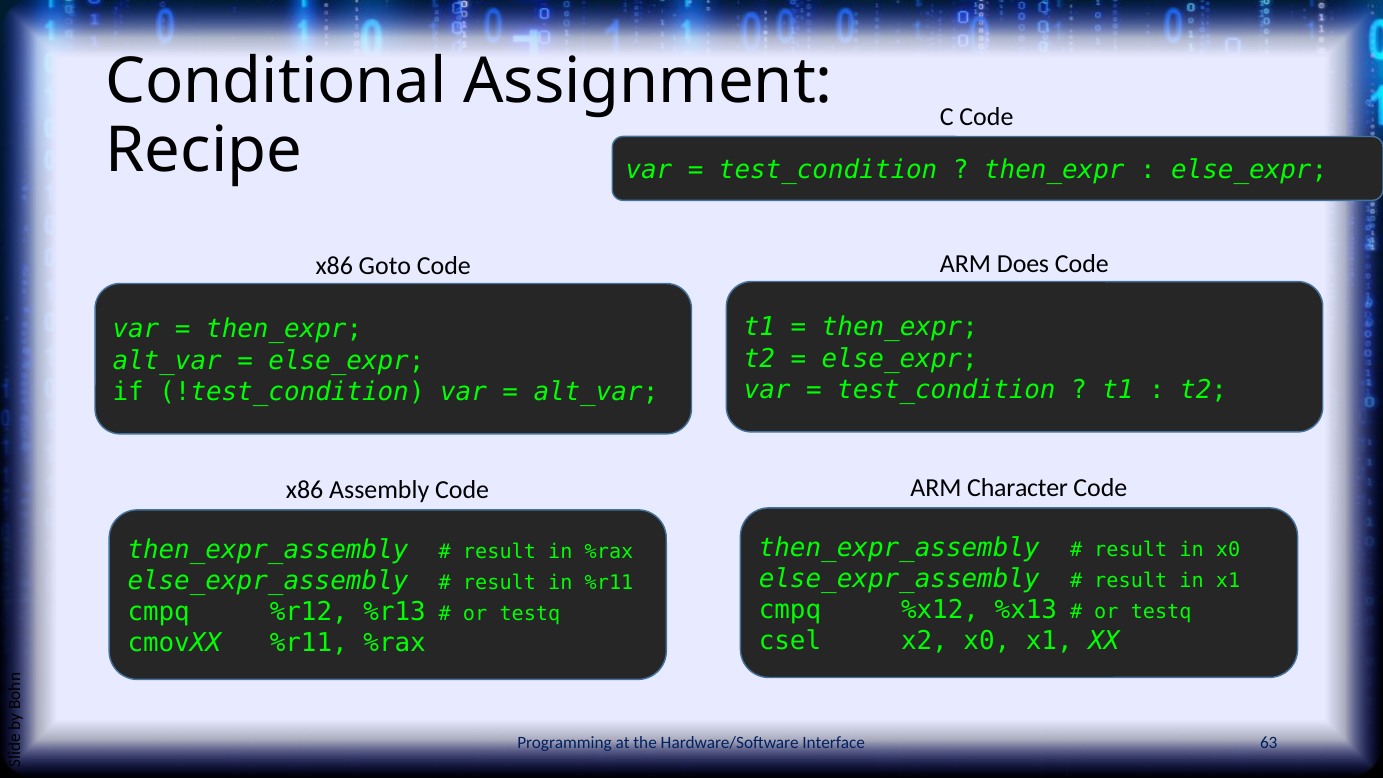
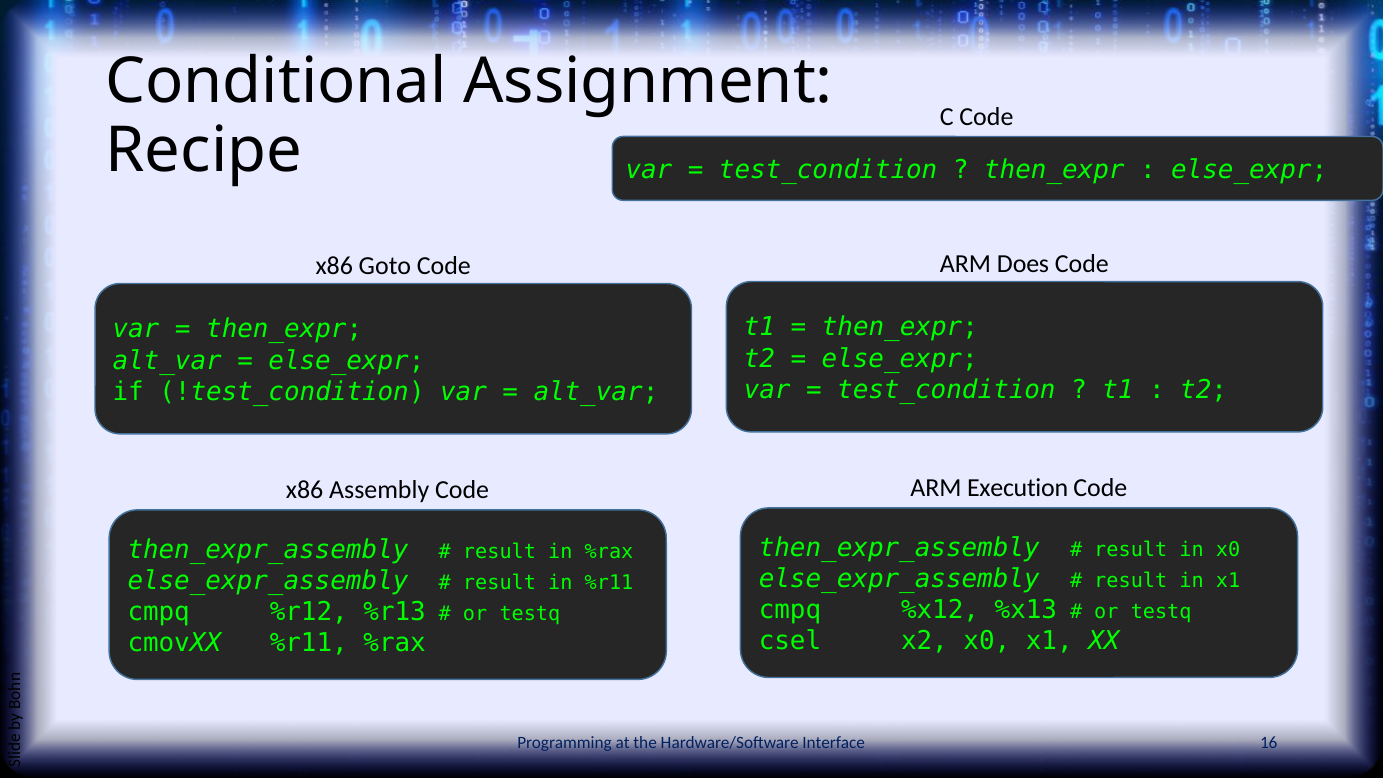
Character: Character -> Execution
63: 63 -> 16
